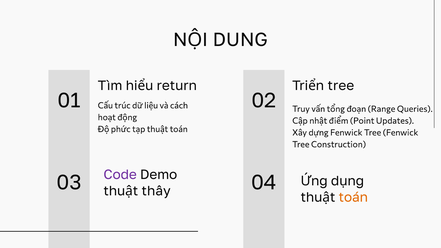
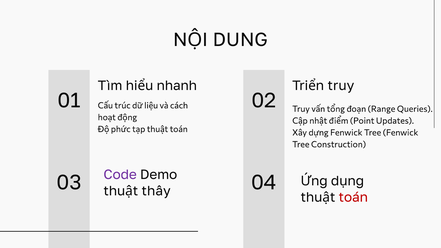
return: return -> nhanh
tree at (341, 86): tree -> truy
toán at (353, 197) colour: orange -> red
